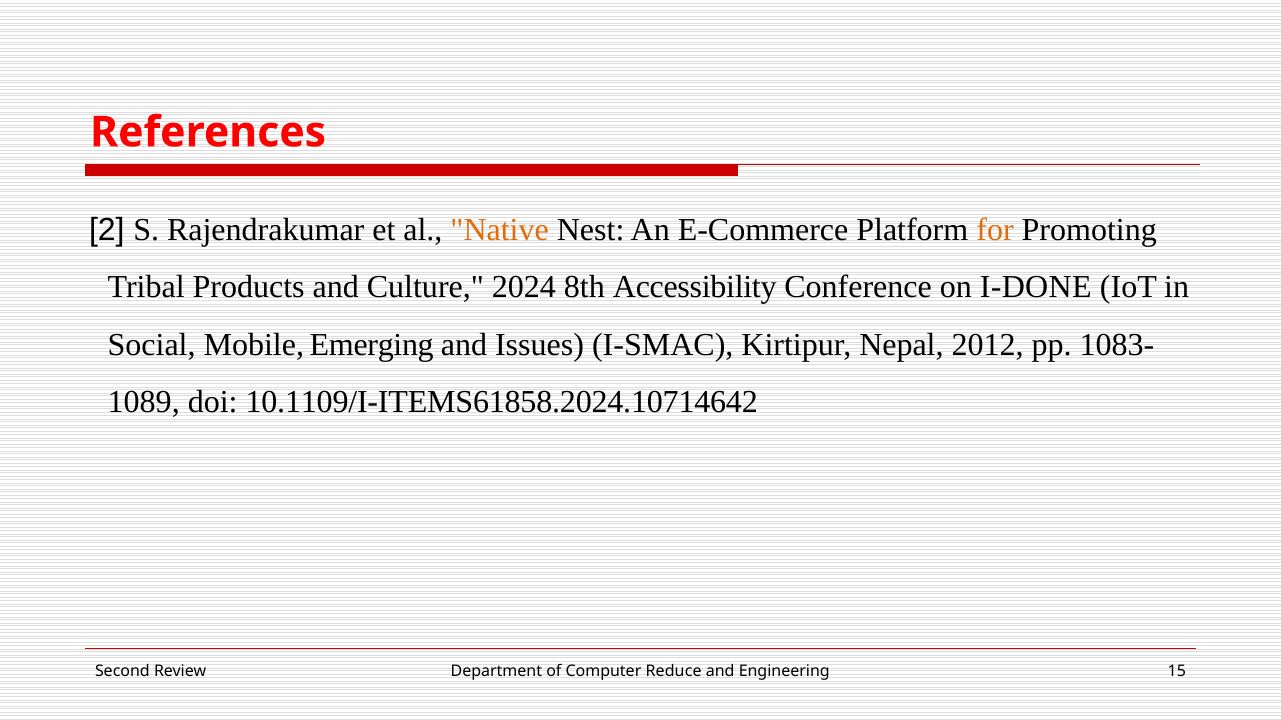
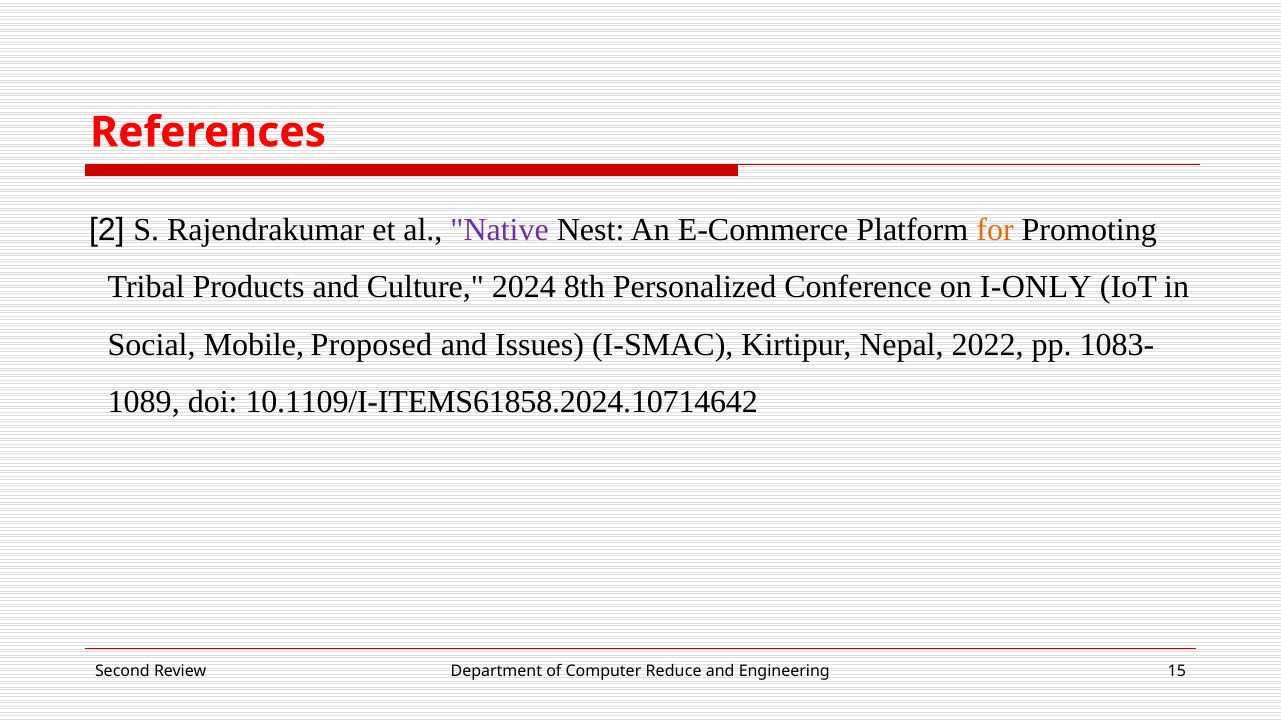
Native colour: orange -> purple
Accessibility: Accessibility -> Personalized
I-DONE: I-DONE -> I-ONLY
Emerging: Emerging -> Proposed
2012: 2012 -> 2022
